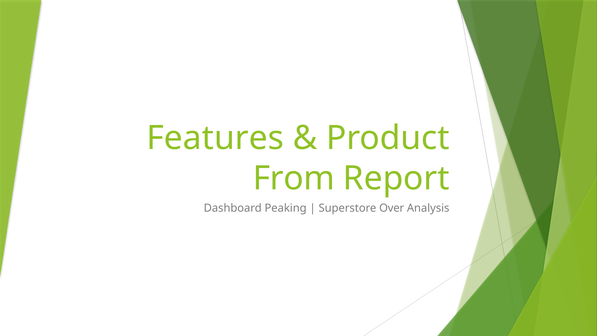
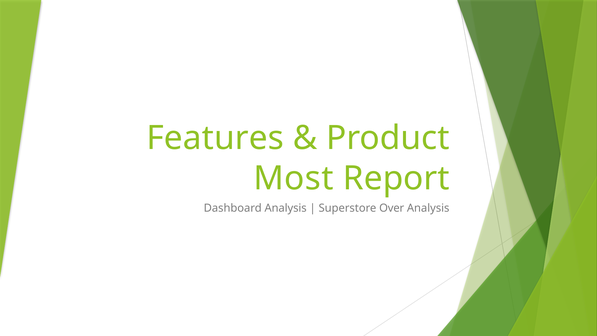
From: From -> Most
Dashboard Peaking: Peaking -> Analysis
